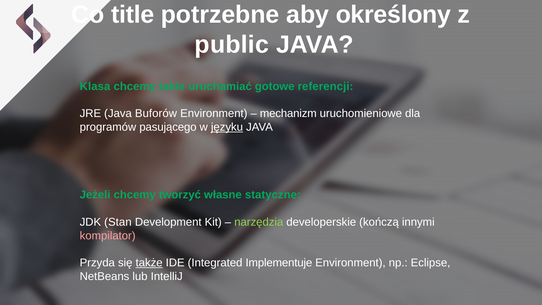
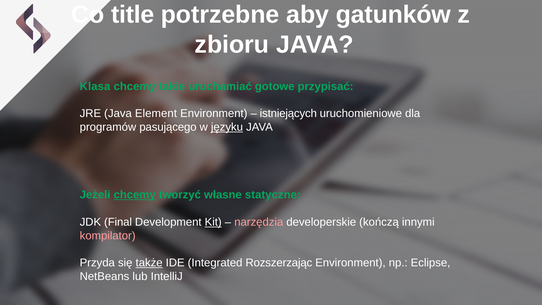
określony: określony -> gatunków
public: public -> zbioru
referencji: referencji -> przypisać
Buforów: Buforów -> Element
mechanizm: mechanizm -> istniejących
chcemy at (135, 195) underline: none -> present
Stan: Stan -> Final
Kit underline: none -> present
narzędzia colour: light green -> pink
Implementuje: Implementuje -> Rozszerzając
